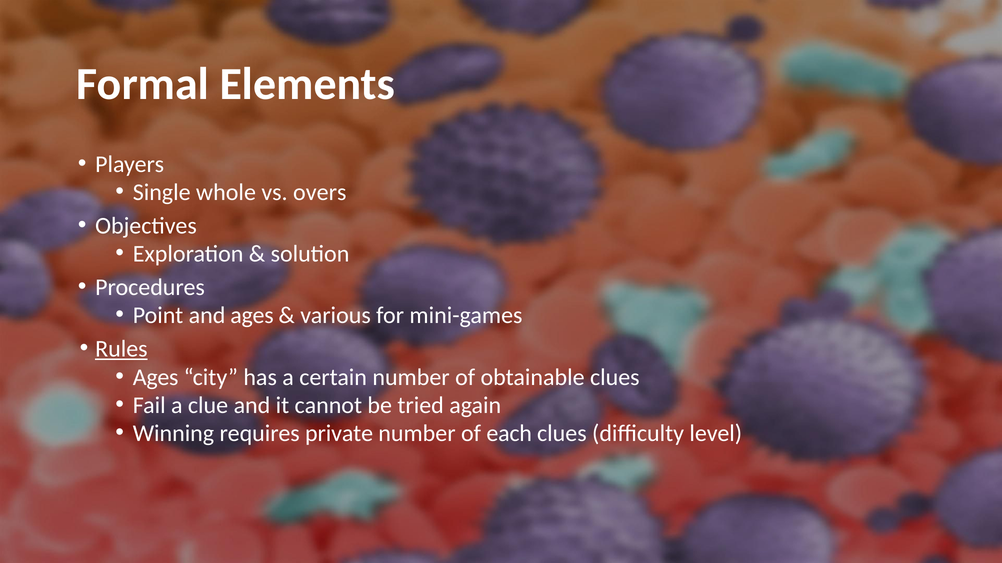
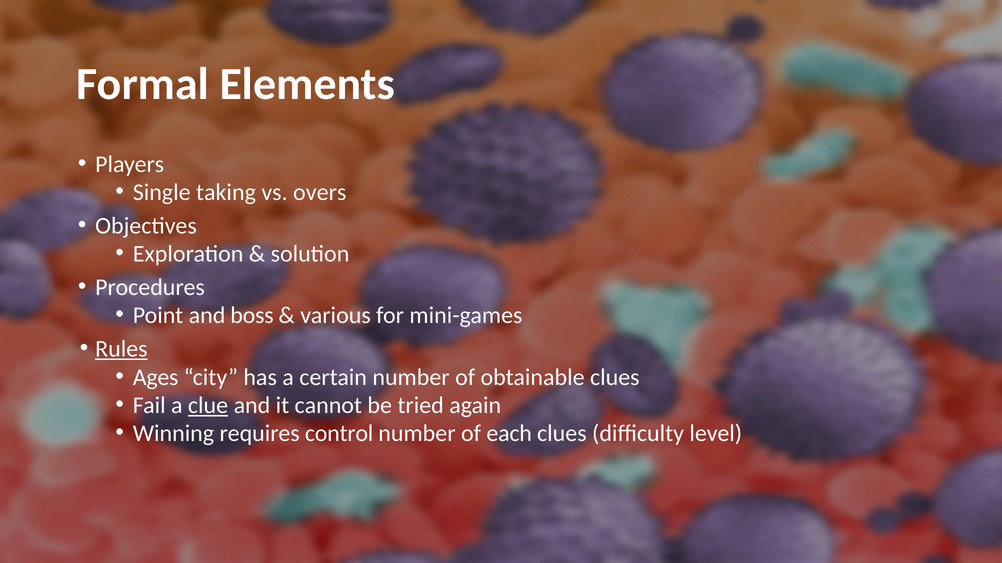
whole: whole -> taking
and ages: ages -> boss
clue underline: none -> present
private: private -> control
